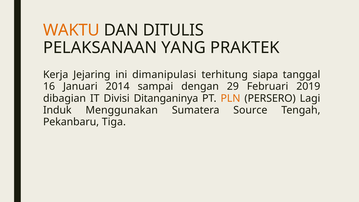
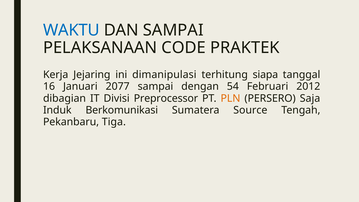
WAKTU colour: orange -> blue
DAN DITULIS: DITULIS -> SAMPAI
YANG: YANG -> CODE
2014: 2014 -> 2077
29: 29 -> 54
2019: 2019 -> 2012
Ditanganinya: Ditanganinya -> Preprocessor
Lagi: Lagi -> Saja
Menggunakan: Menggunakan -> Berkomunikasi
